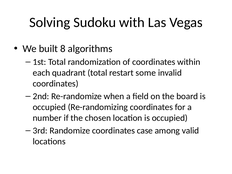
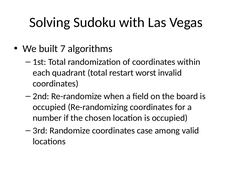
8: 8 -> 7
some: some -> worst
